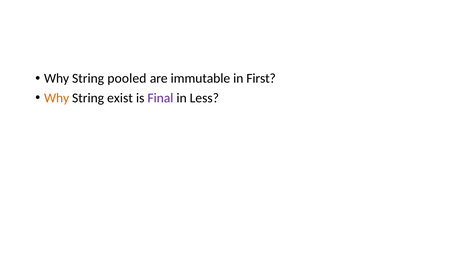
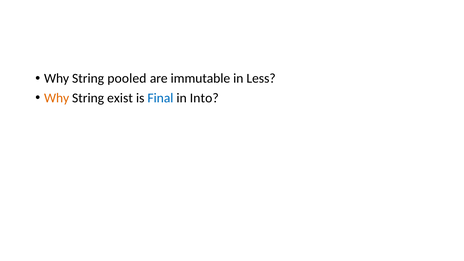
First: First -> Less
Final colour: purple -> blue
Less: Less -> Into
